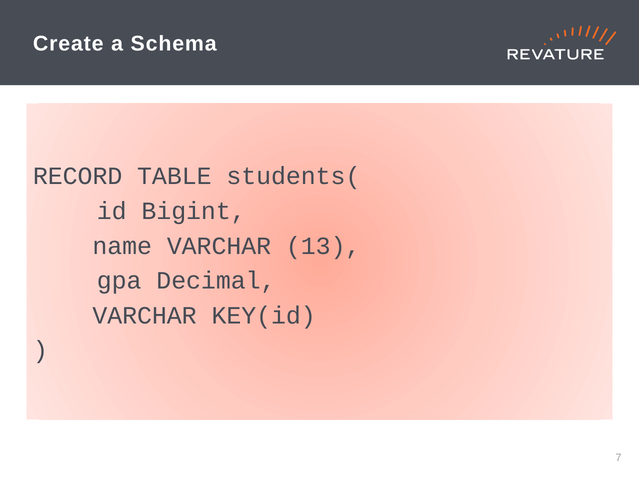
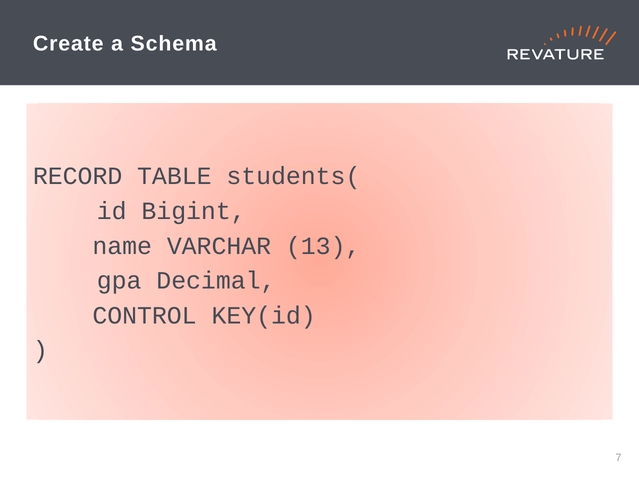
VARCHAR at (145, 316): VARCHAR -> CONTROL
